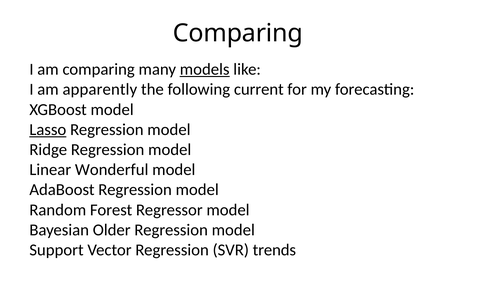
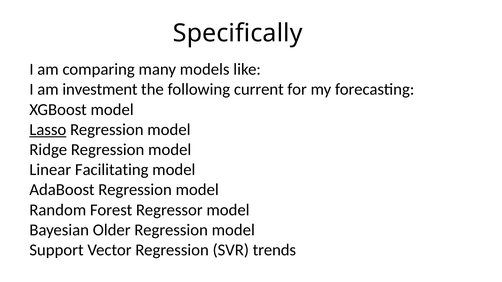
Comparing at (238, 33): Comparing -> Specifically
models underline: present -> none
apparently: apparently -> investment
Wonderful: Wonderful -> Facilitating
